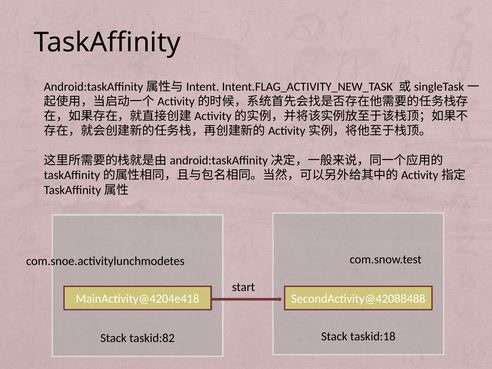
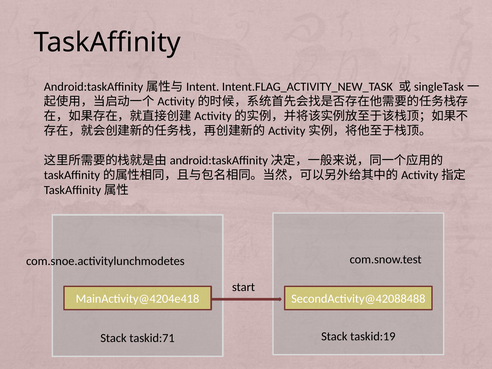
taskid:82: taskid:82 -> taskid:71
taskid:18: taskid:18 -> taskid:19
